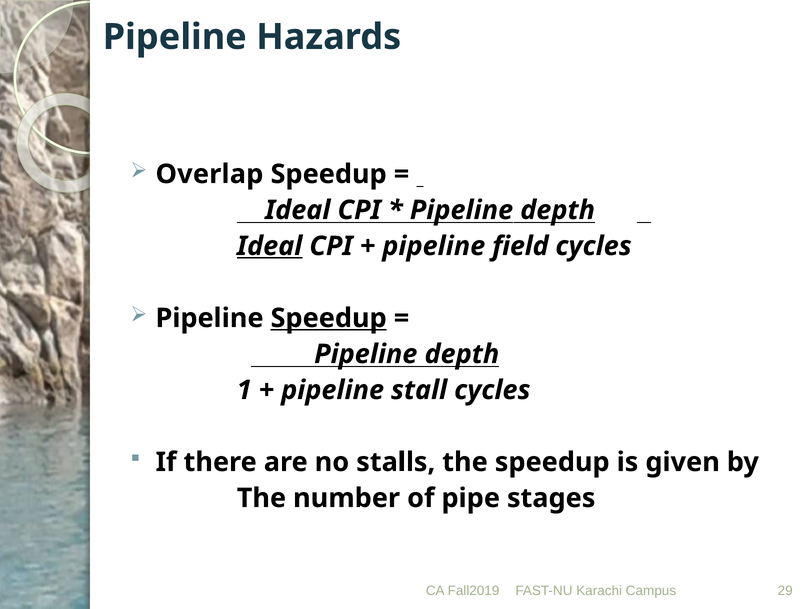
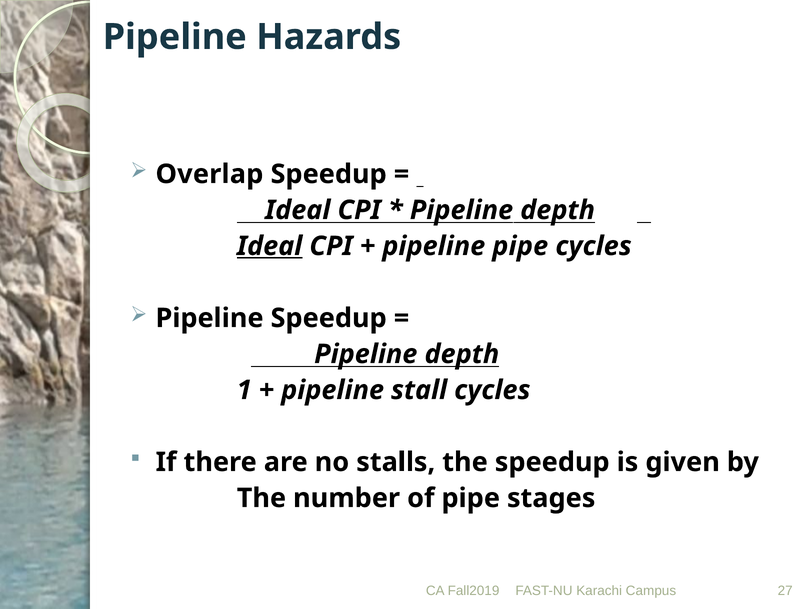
pipeline field: field -> pipe
Speedup at (329, 318) underline: present -> none
29: 29 -> 27
